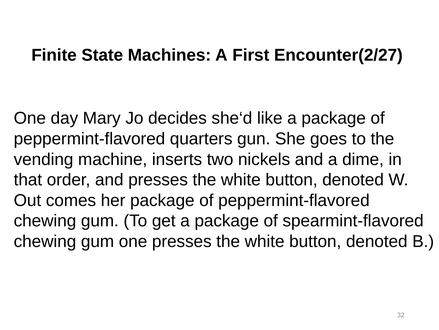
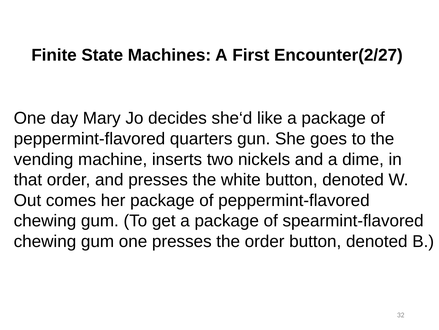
one presses the white: white -> order
